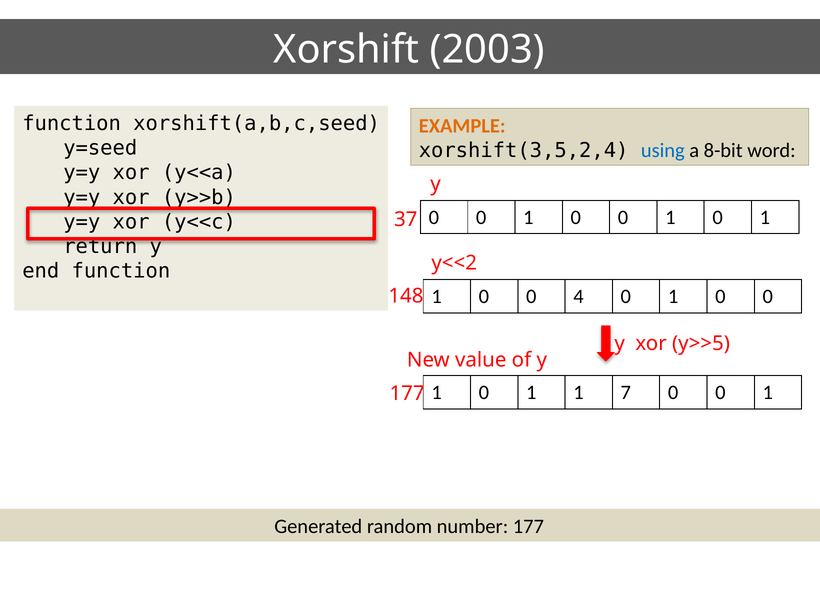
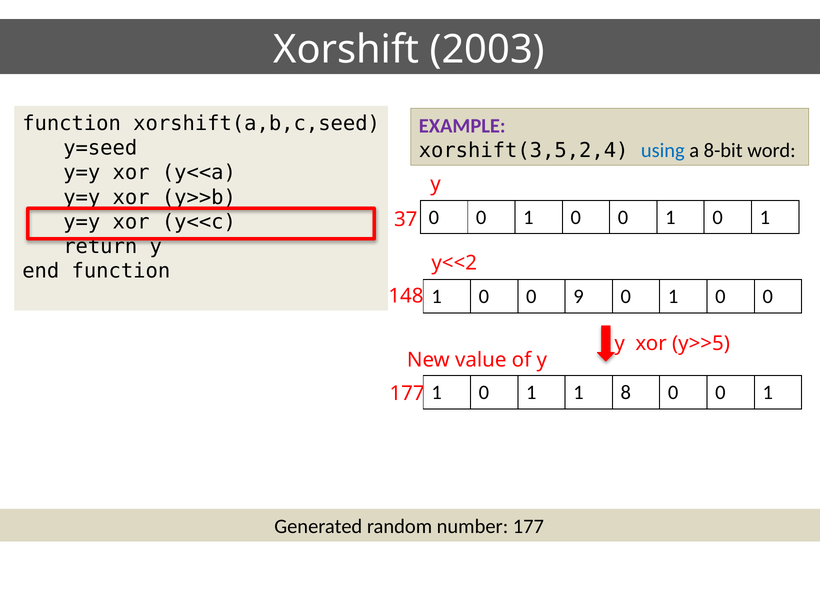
EXAMPLE colour: orange -> purple
4: 4 -> 9
7: 7 -> 8
